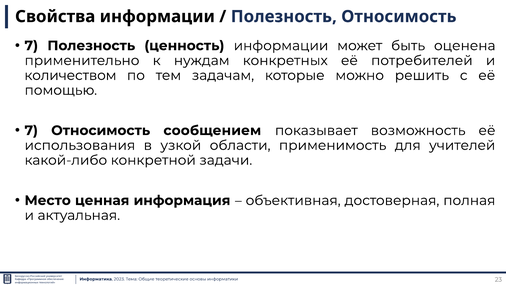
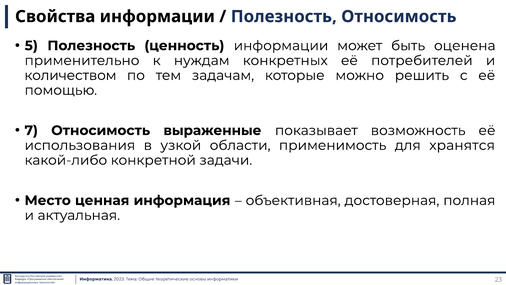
7 at (31, 46): 7 -> 5
сообщением: сообщением -> выраженные
учителей: учителей -> хранятся
